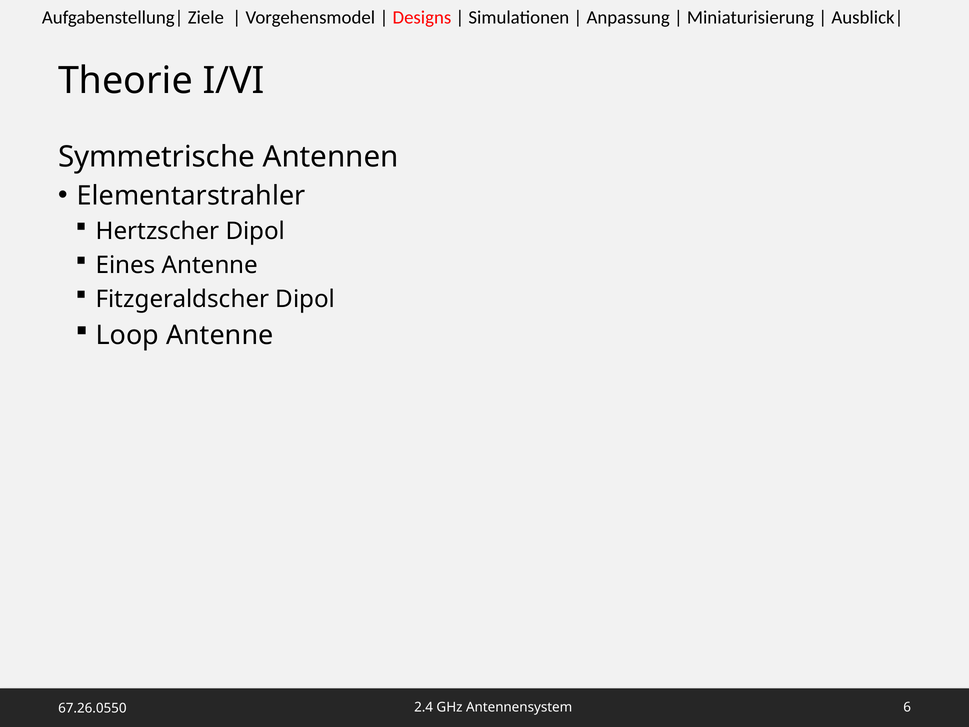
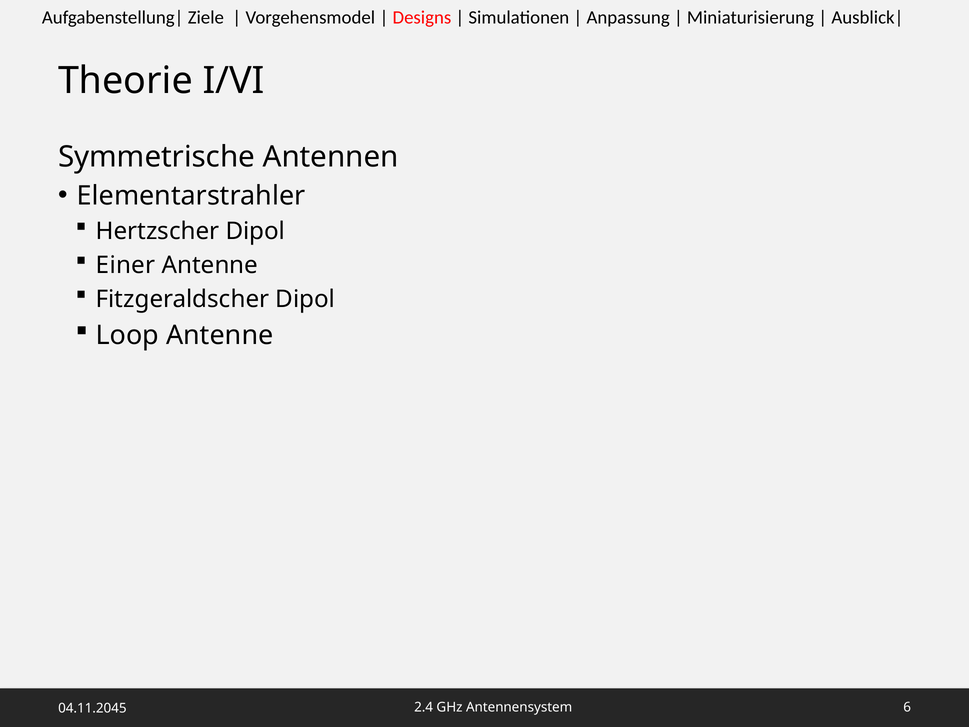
Eines: Eines -> Einer
67.26.0550: 67.26.0550 -> 04.11.2045
